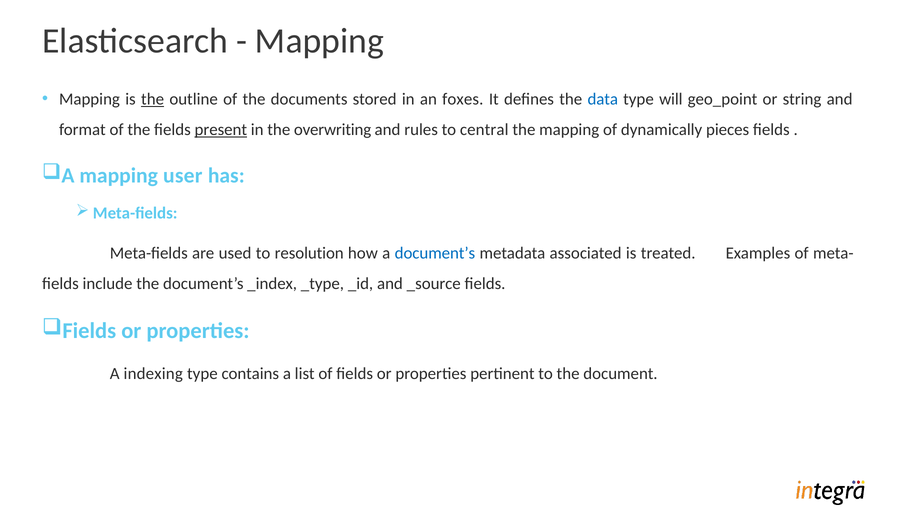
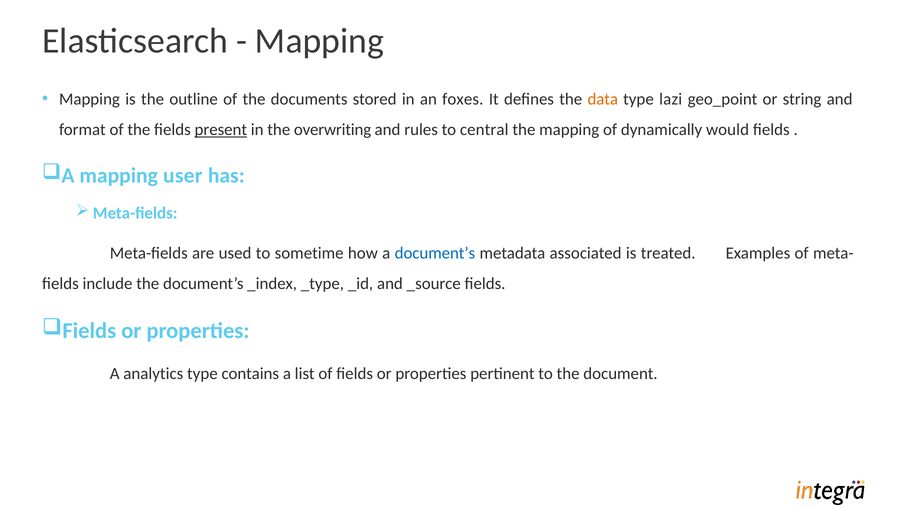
the at (153, 99) underline: present -> none
data colour: blue -> orange
will: will -> lazi
pieces: pieces -> would
resolution: resolution -> sometime
indexing: indexing -> analytics
